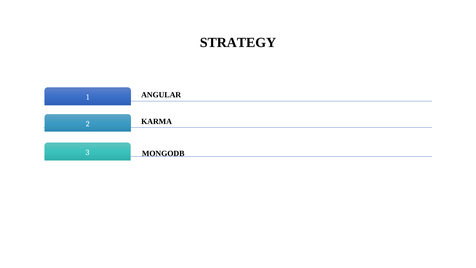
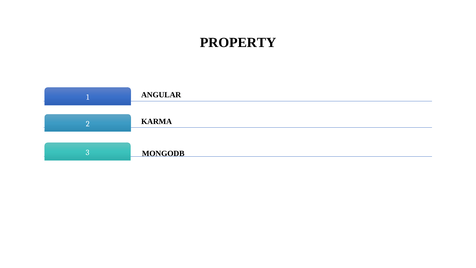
STRATEGY: STRATEGY -> PROPERTY
